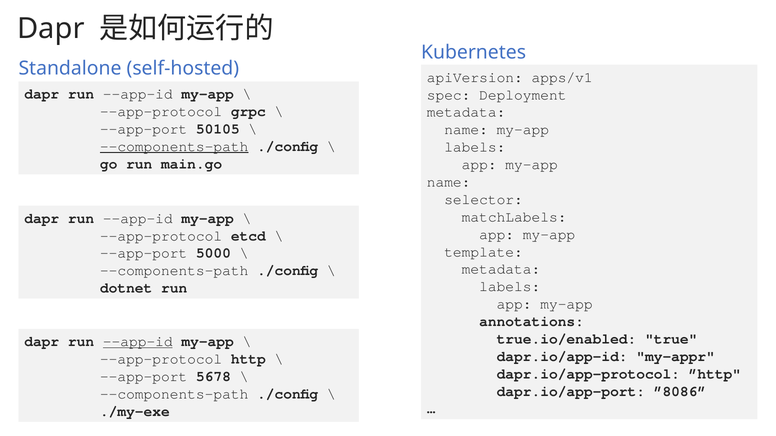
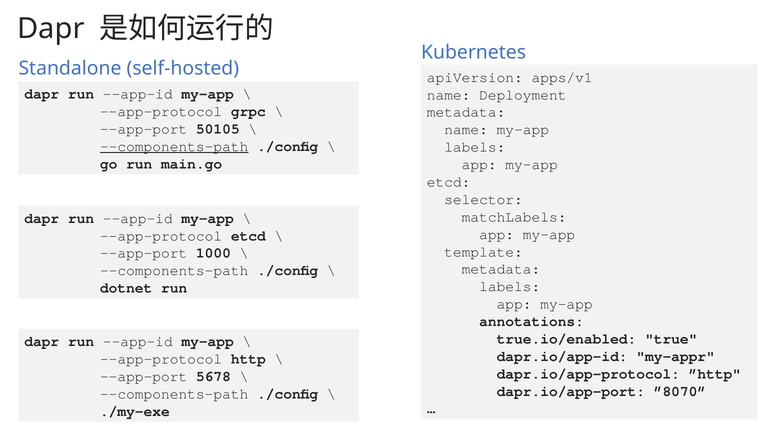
spec at (449, 95): spec -> name
name at (449, 182): name -> etcd
5000: 5000 -> 1000
--app-id at (138, 342) underline: present -> none
”8086: ”8086 -> ”8070
